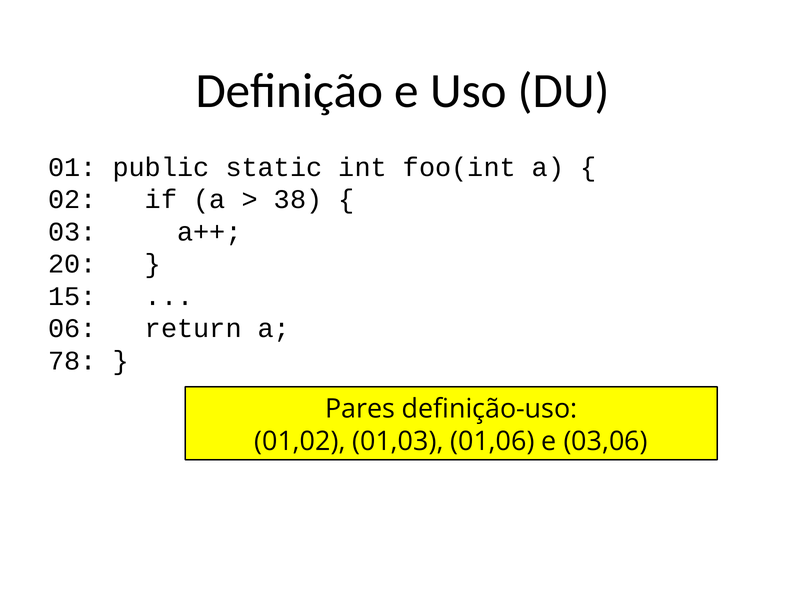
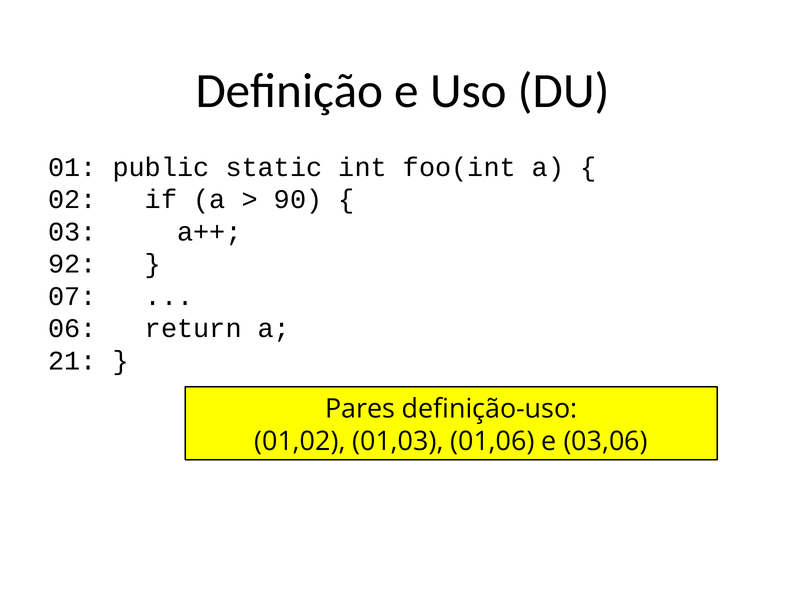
38: 38 -> 90
20: 20 -> 92
15: 15 -> 07
78: 78 -> 21
